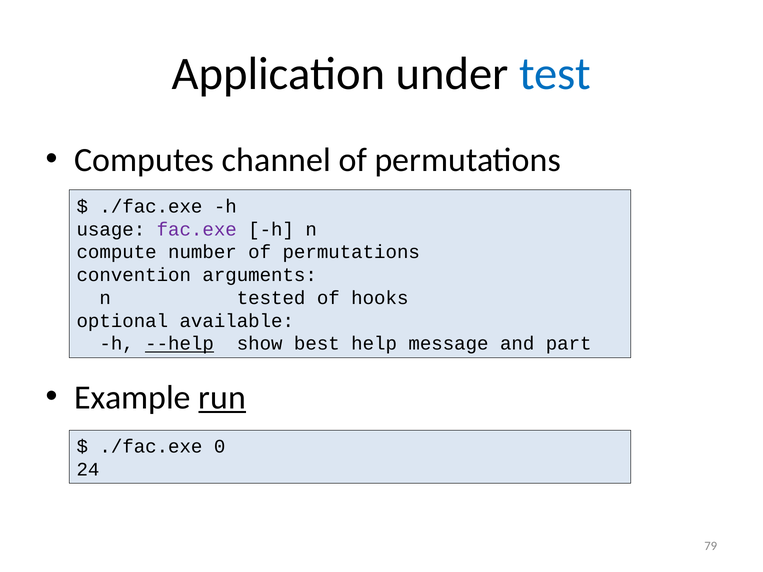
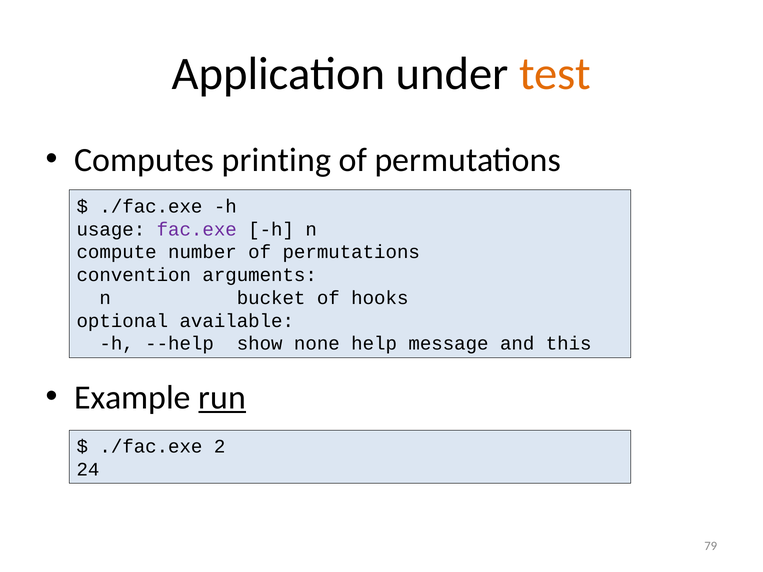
test colour: blue -> orange
channel: channel -> printing
tested: tested -> bucket
--help underline: present -> none
best: best -> none
part: part -> this
0: 0 -> 2
